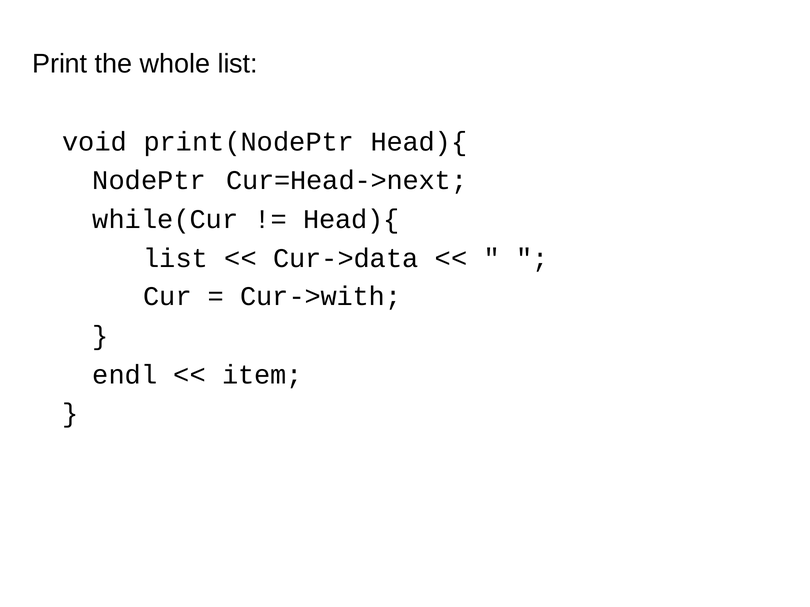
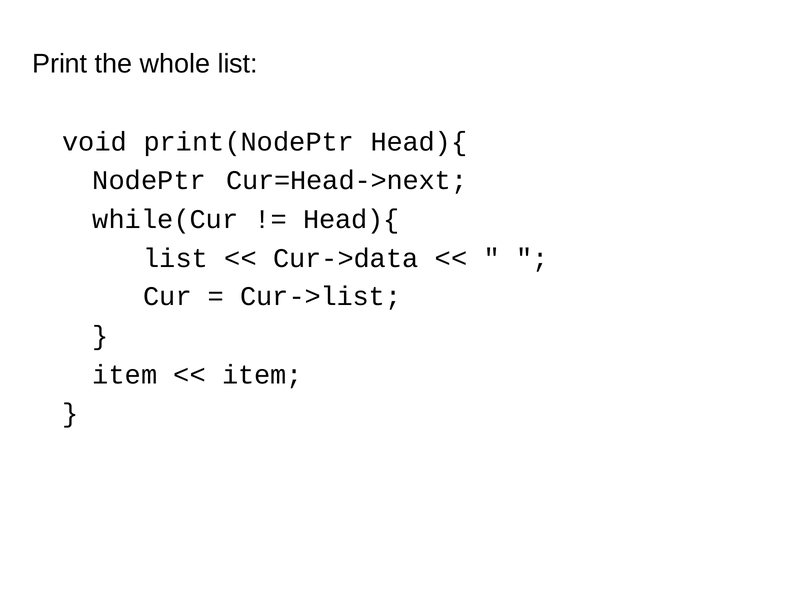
Cur->with: Cur->with -> Cur->list
endl at (125, 375): endl -> item
